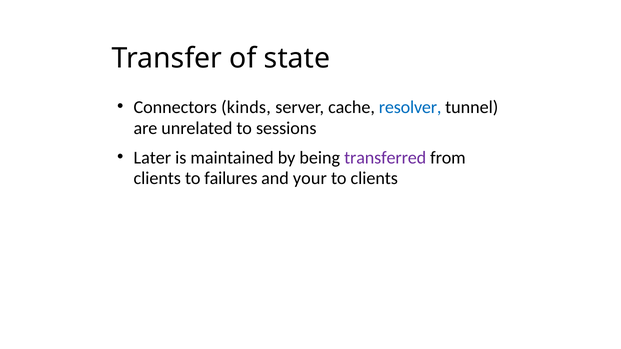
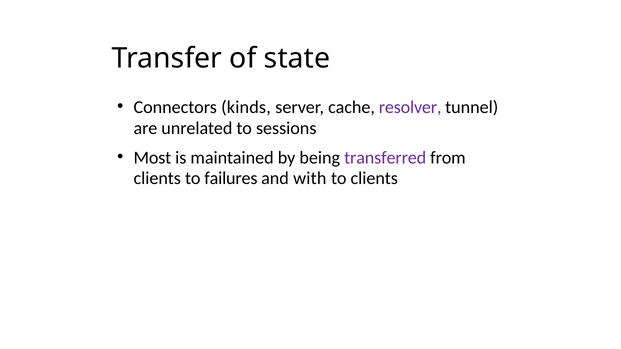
resolver colour: blue -> purple
Later: Later -> Most
your: your -> with
